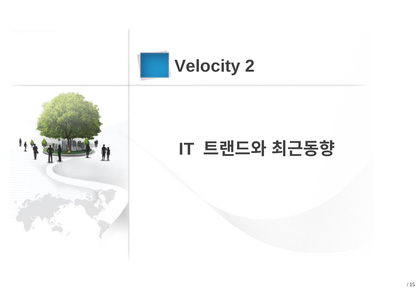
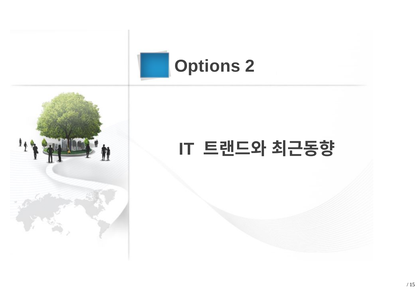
Velocity: Velocity -> Options
